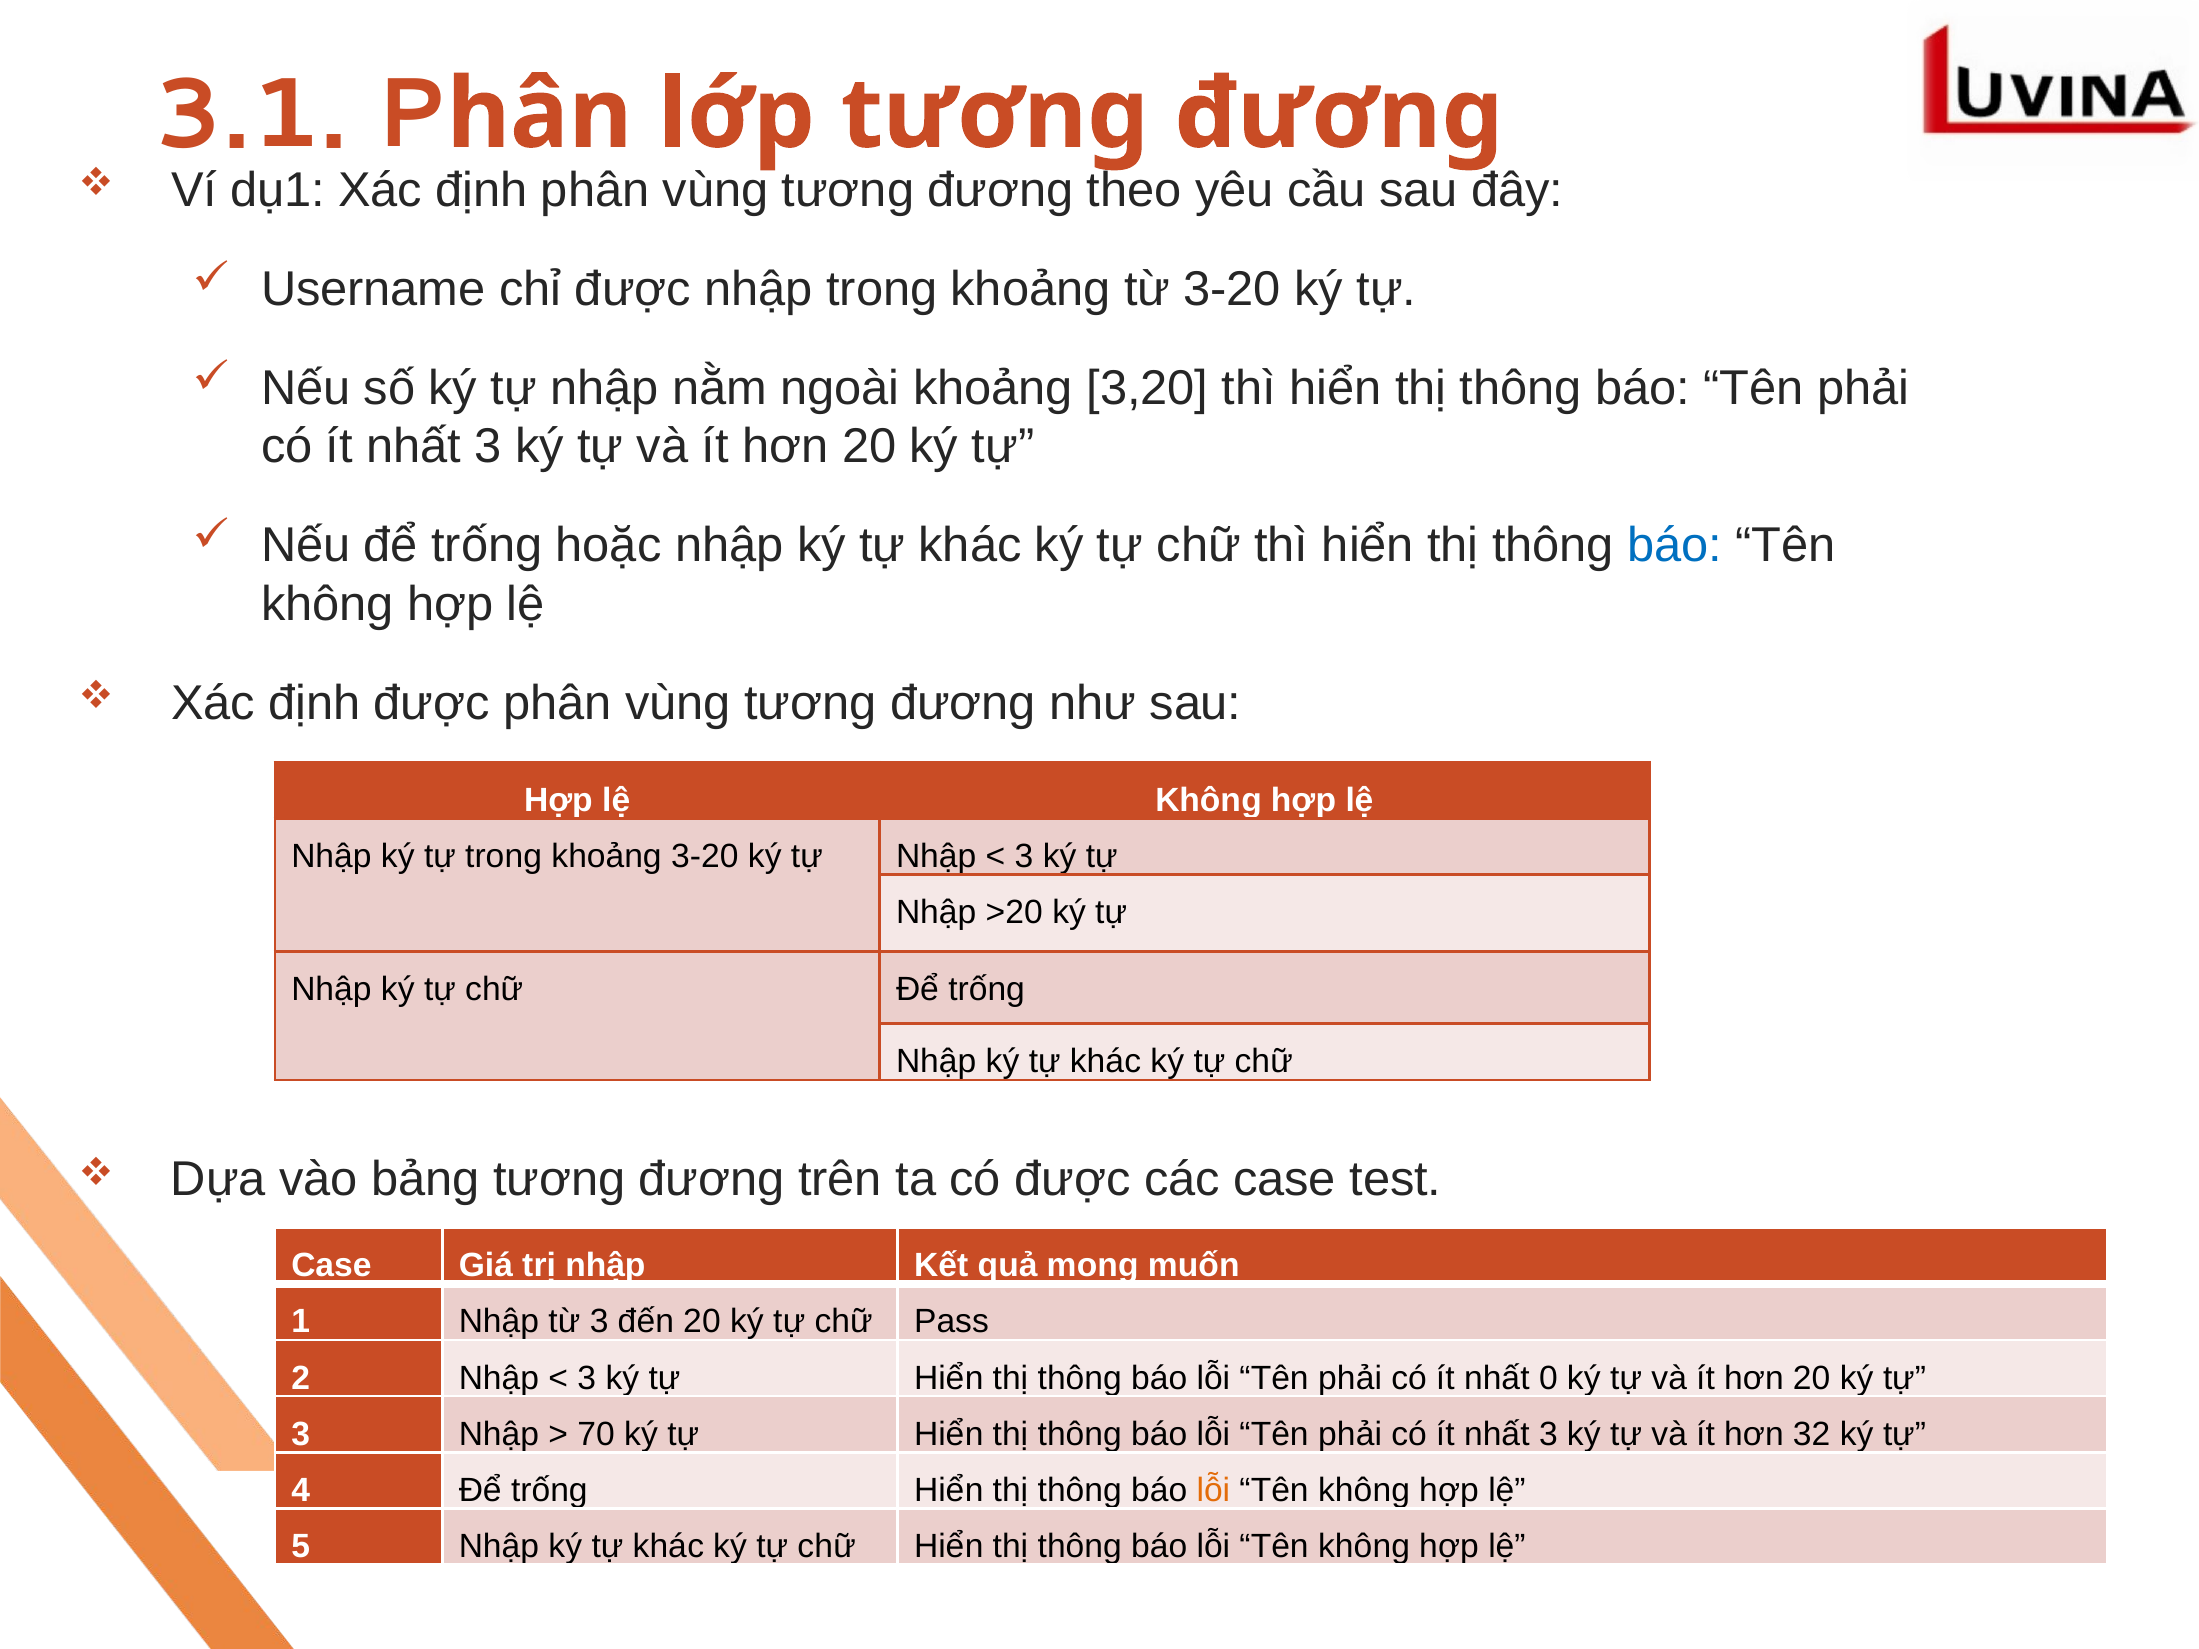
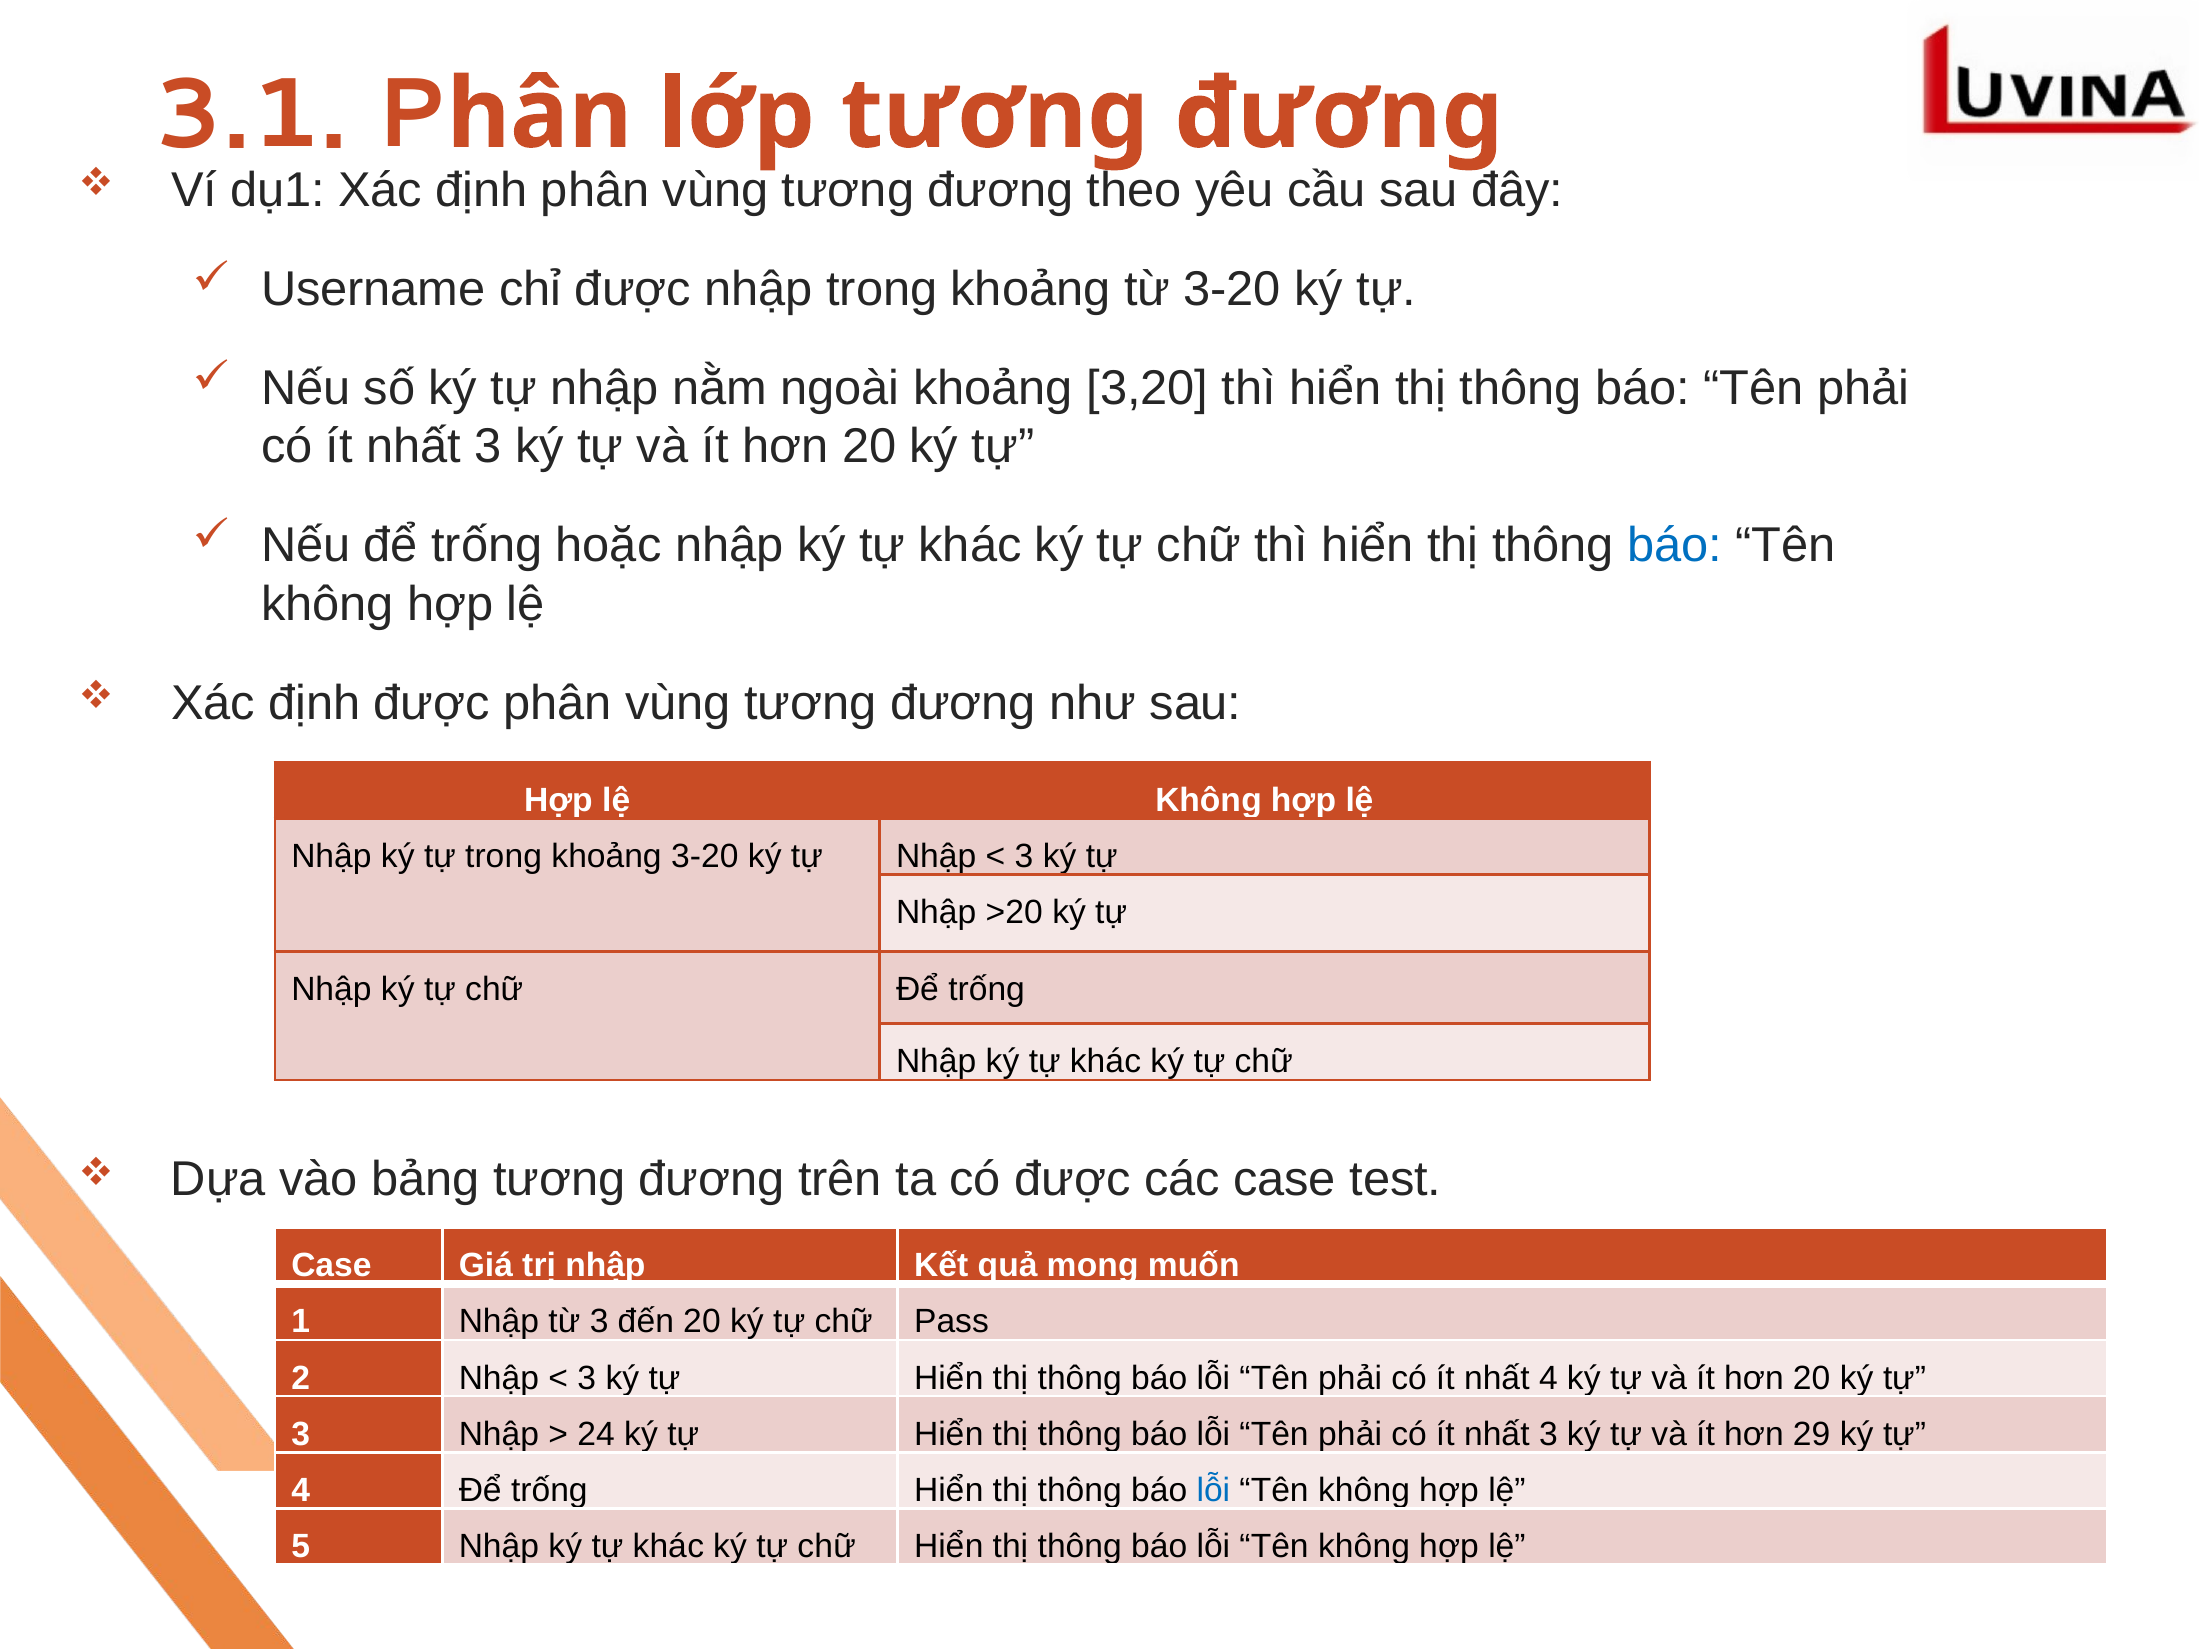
nhất 0: 0 -> 4
70: 70 -> 24
32: 32 -> 29
lỗi at (1213, 1491) colour: orange -> blue
